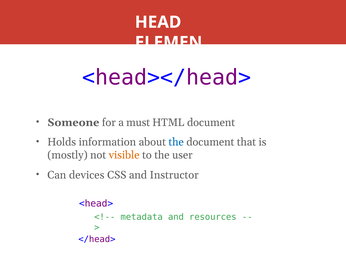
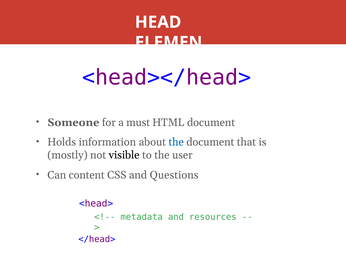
visible colour: orange -> black
devices: devices -> content
Instructor: Instructor -> Questions
